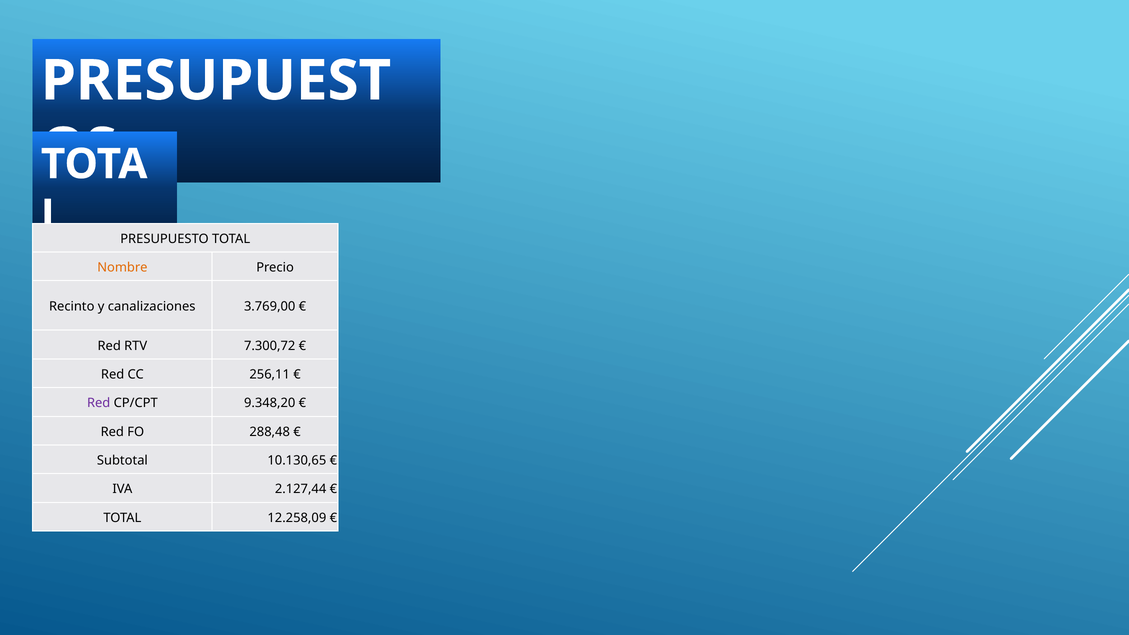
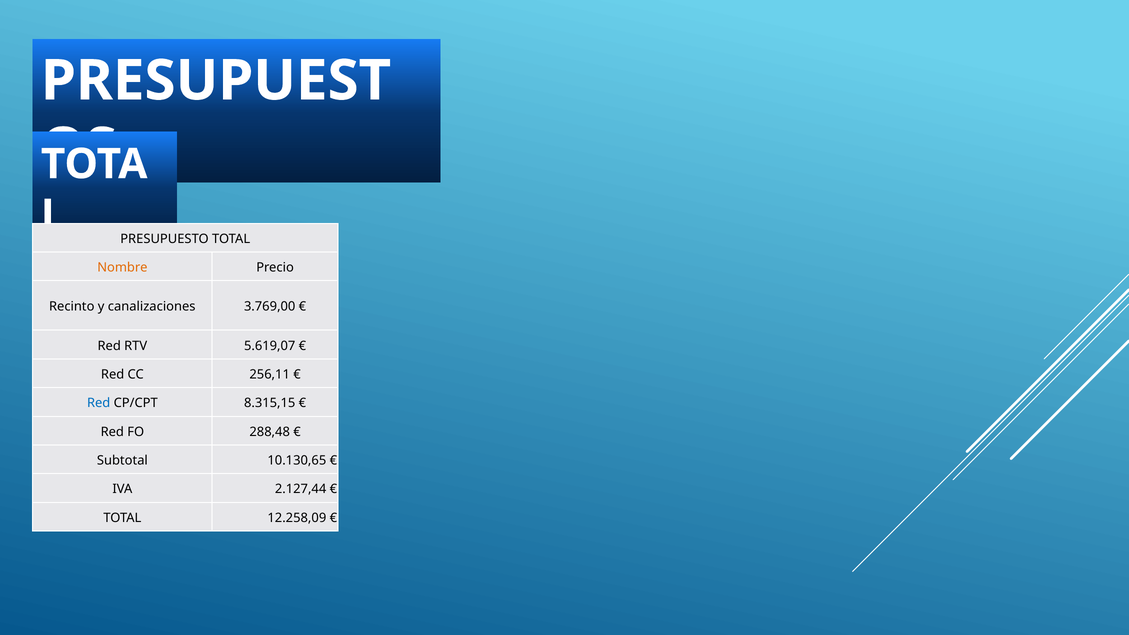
7.300,72: 7.300,72 -> 5.619,07
Red at (99, 403) colour: purple -> blue
9.348,20: 9.348,20 -> 8.315,15
